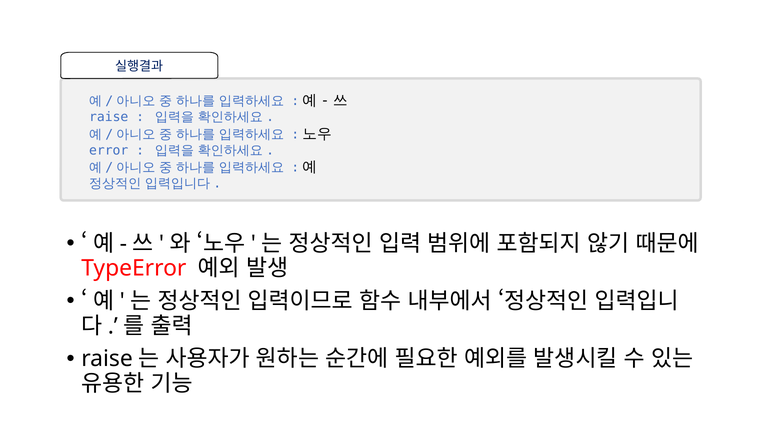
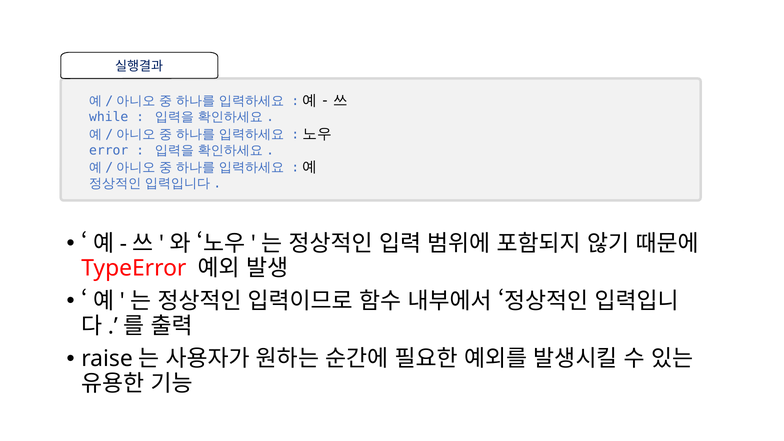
raise at (109, 117): raise -> while
